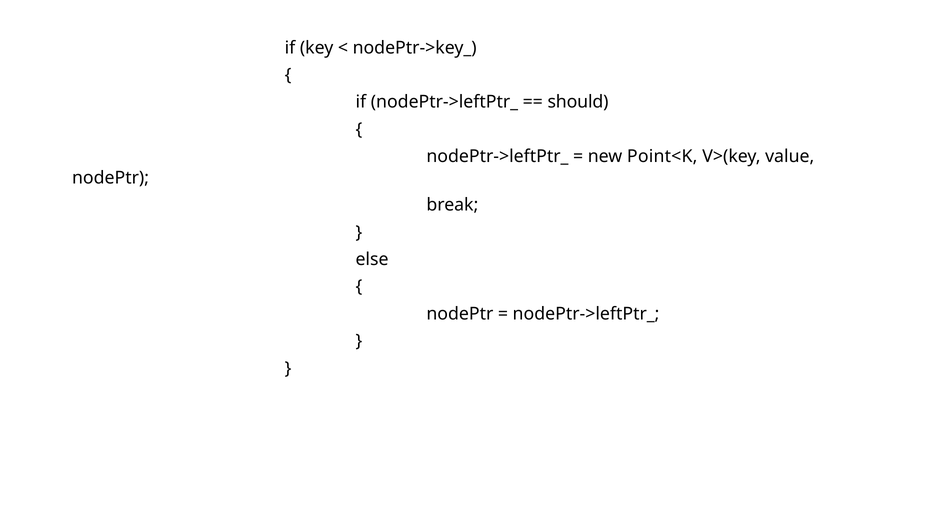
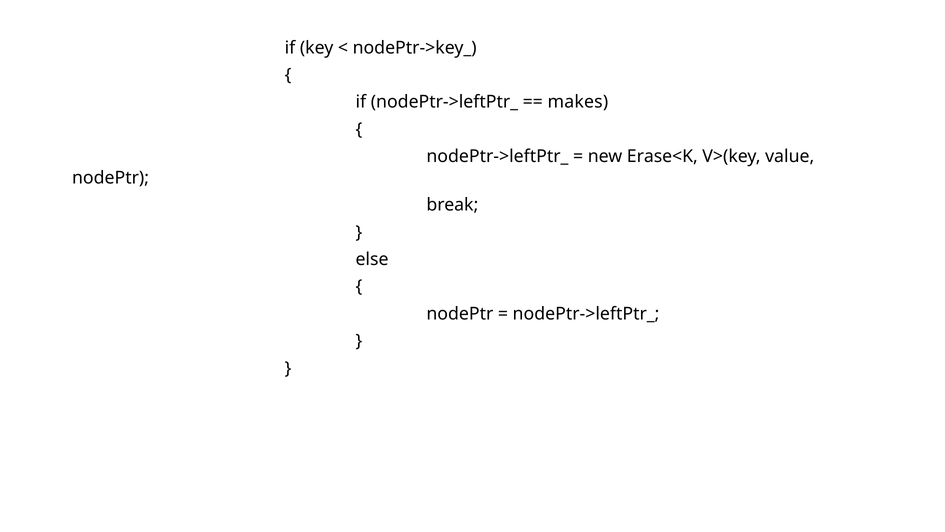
should: should -> makes
Point<K: Point<K -> Erase<K
